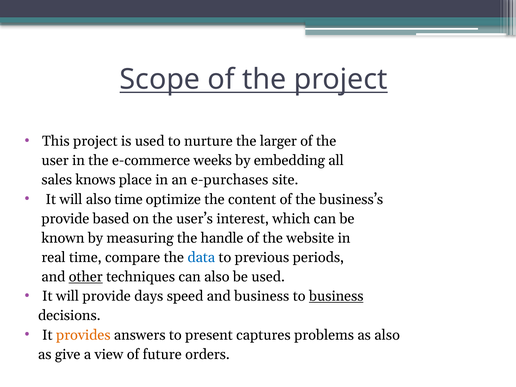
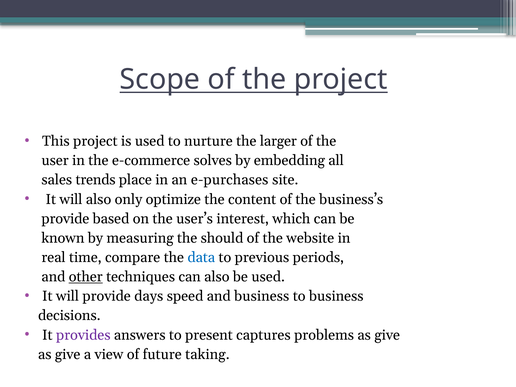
weeks: weeks -> solves
knows: knows -> trends
also time: time -> only
handle: handle -> should
business at (336, 296) underline: present -> none
provides colour: orange -> purple
problems as also: also -> give
orders: orders -> taking
